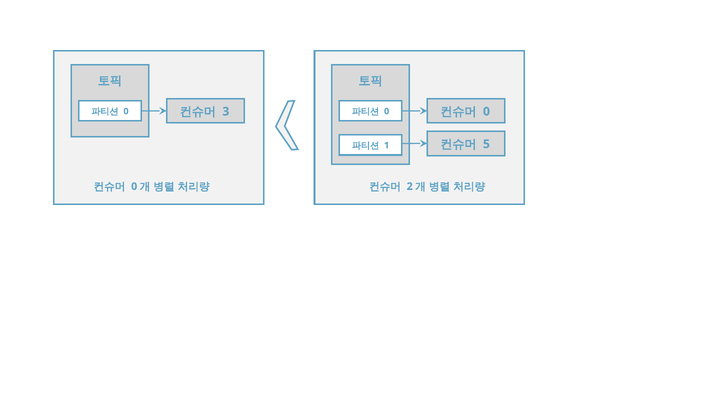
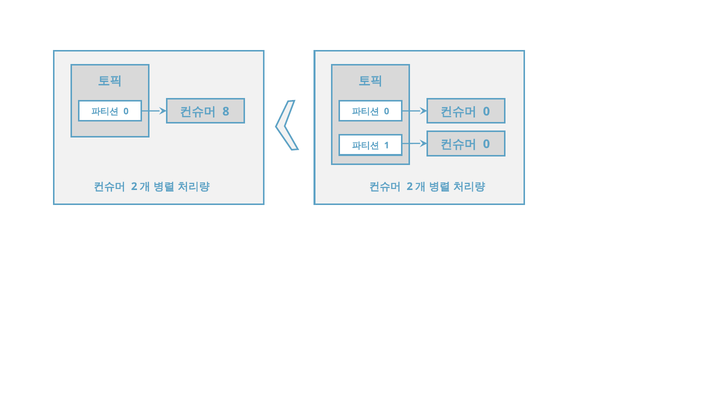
3: 3 -> 8
5 at (486, 144): 5 -> 0
0 at (134, 186): 0 -> 2
